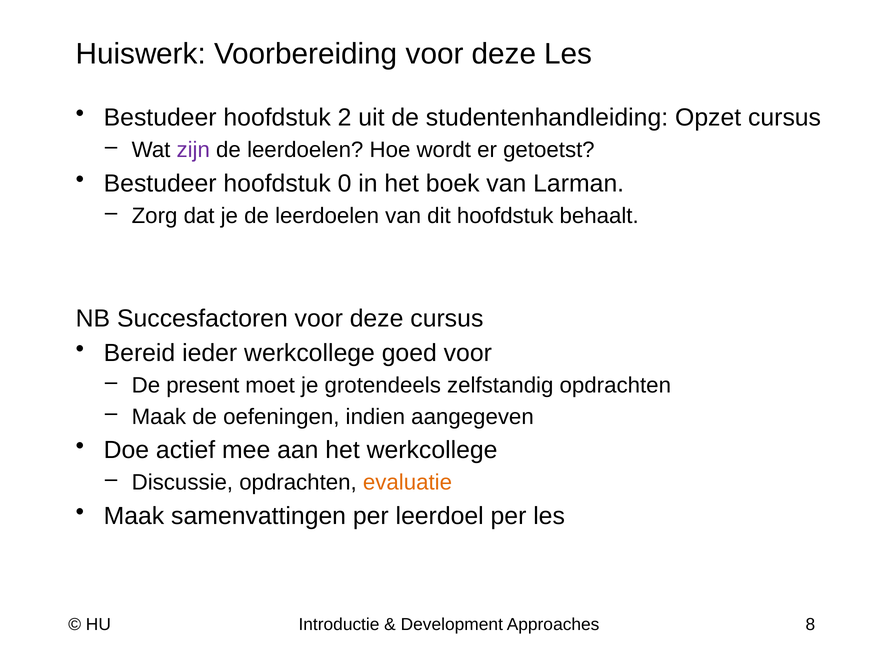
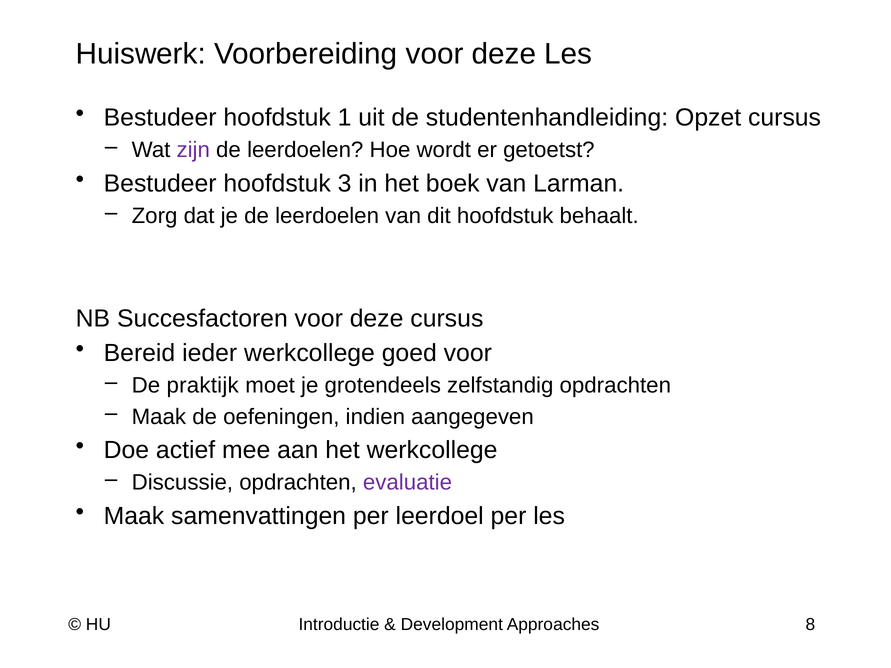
2: 2 -> 1
0: 0 -> 3
present: present -> praktijk
evaluatie colour: orange -> purple
